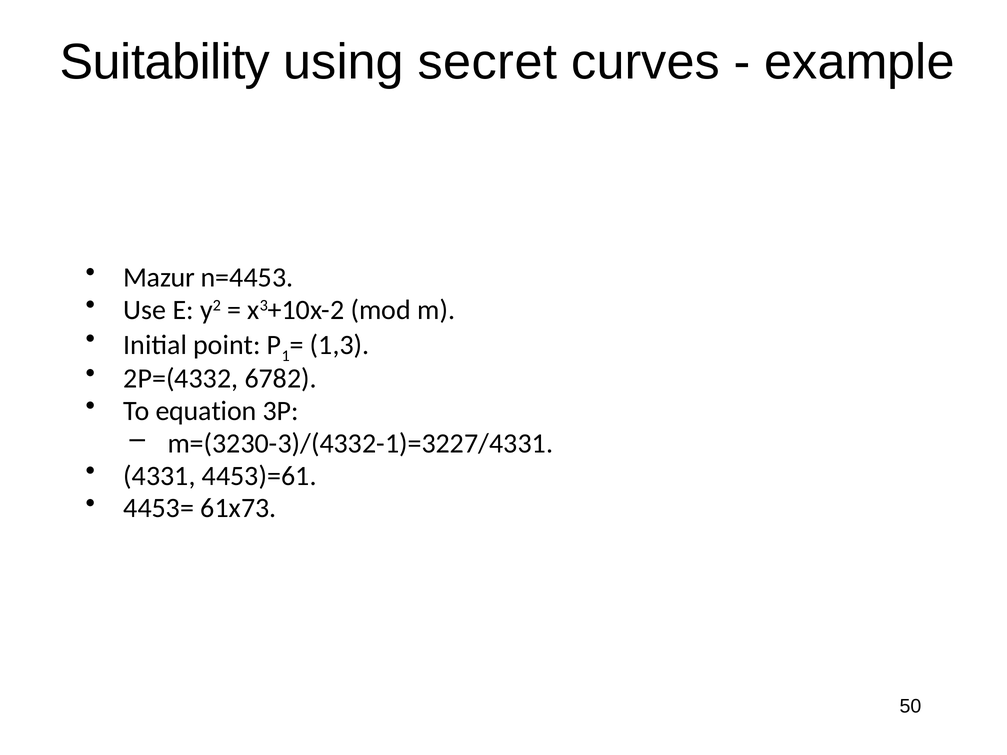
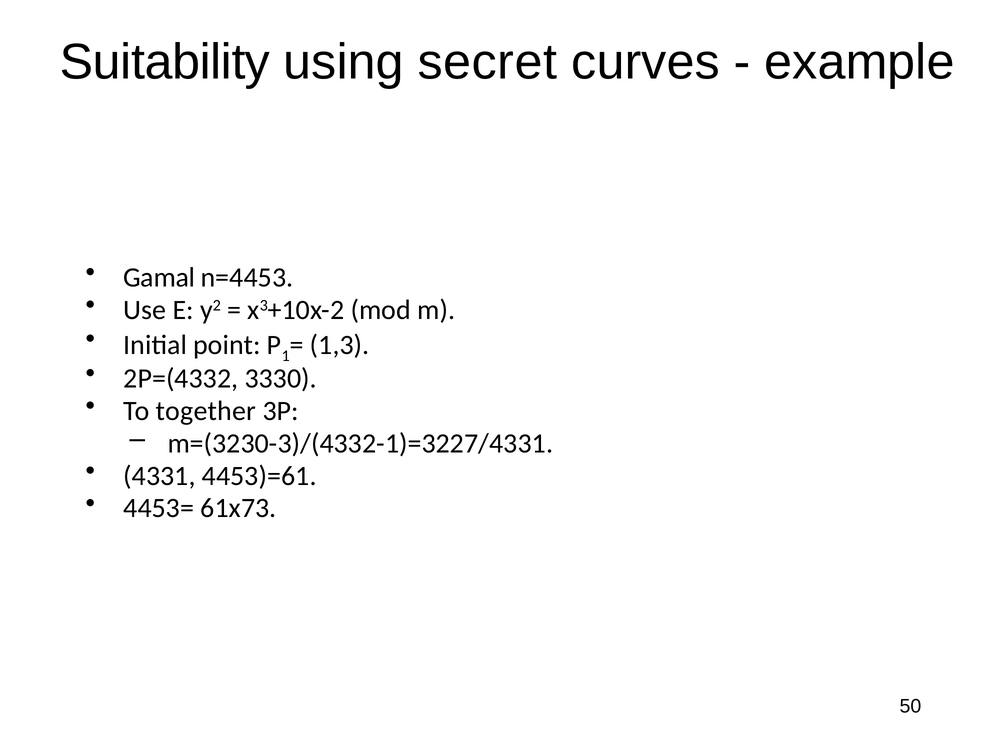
Mazur: Mazur -> Gamal
6782: 6782 -> 3330
equation: equation -> together
